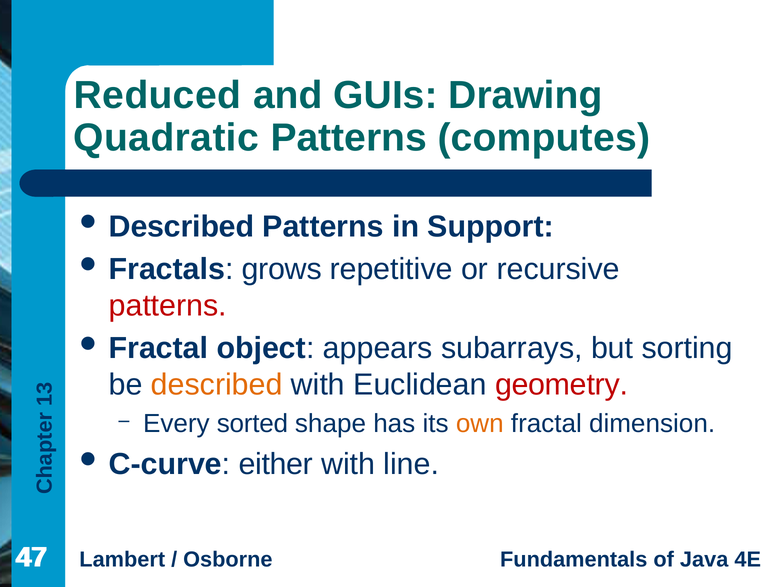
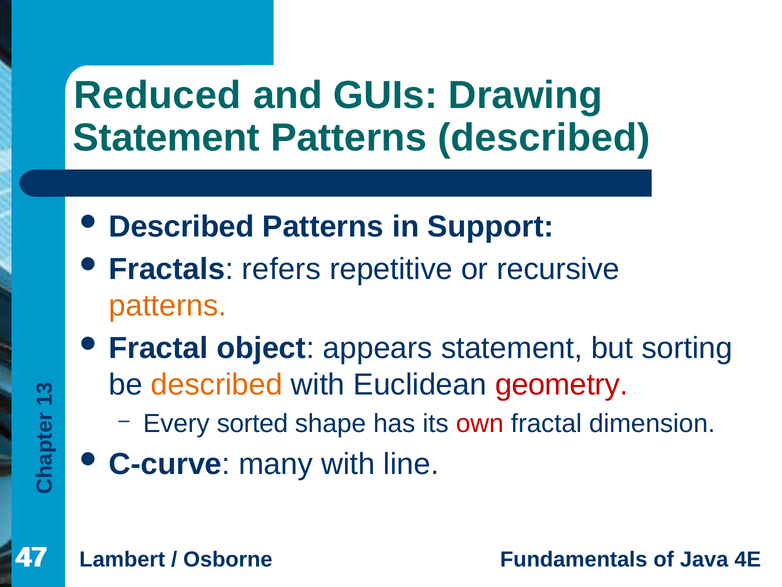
Quadratic at (166, 138): Quadratic -> Statement
Patterns computes: computes -> described
grows: grows -> refers
patterns at (168, 305) colour: red -> orange
appears subarrays: subarrays -> statement
own colour: orange -> red
either: either -> many
